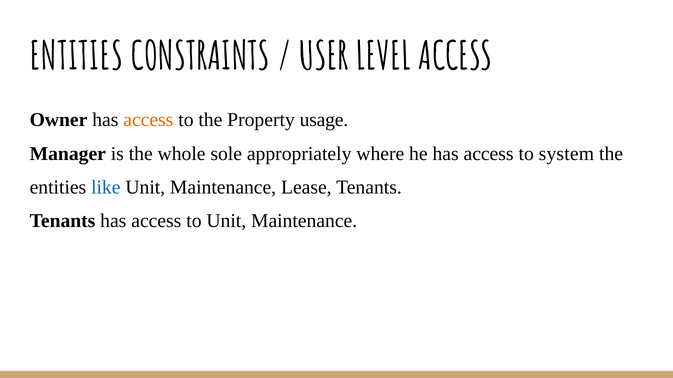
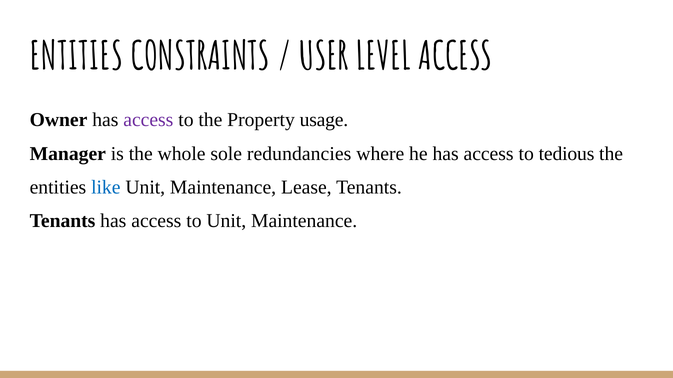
access at (148, 120) colour: orange -> purple
appropriately: appropriately -> redundancies
system: system -> tedious
